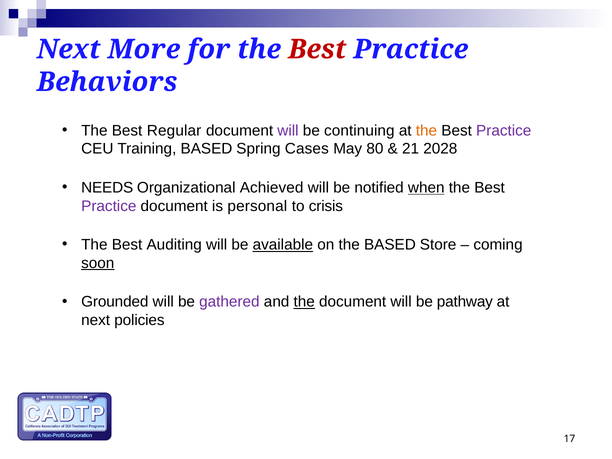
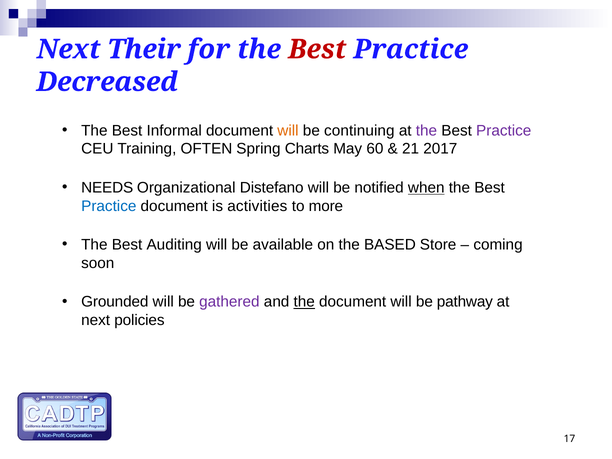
More: More -> Their
Behaviors: Behaviors -> Decreased
Regular: Regular -> Informal
will at (288, 131) colour: purple -> orange
the at (426, 131) colour: orange -> purple
Training BASED: BASED -> OFTEN
Cases: Cases -> Charts
80: 80 -> 60
2028: 2028 -> 2017
Achieved: Achieved -> Distefano
Practice at (109, 206) colour: purple -> blue
personal: personal -> activities
crisis: crisis -> more
available underline: present -> none
soon underline: present -> none
